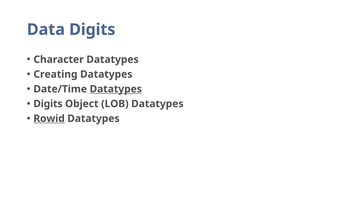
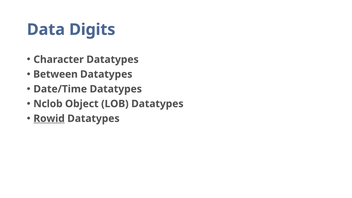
Creating: Creating -> Between
Datatypes at (116, 89) underline: present -> none
Digits at (48, 104): Digits -> Nclob
